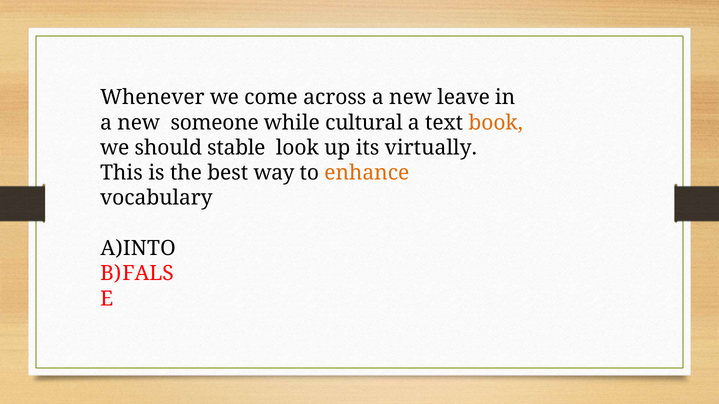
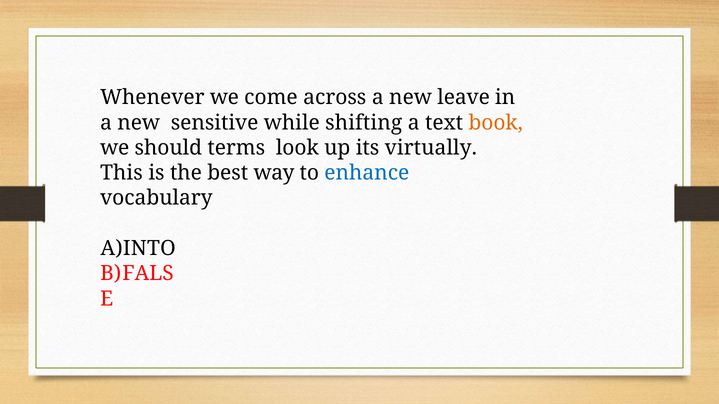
someone: someone -> sensitive
cultural: cultural -> shifting
stable: stable -> terms
enhance colour: orange -> blue
